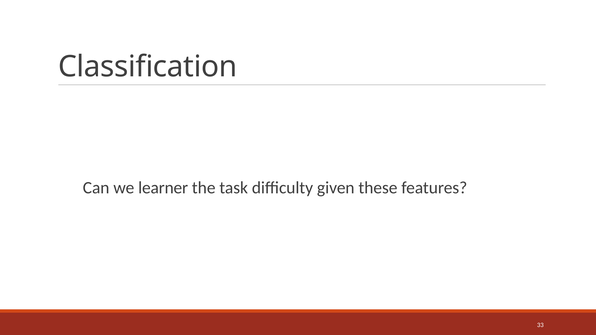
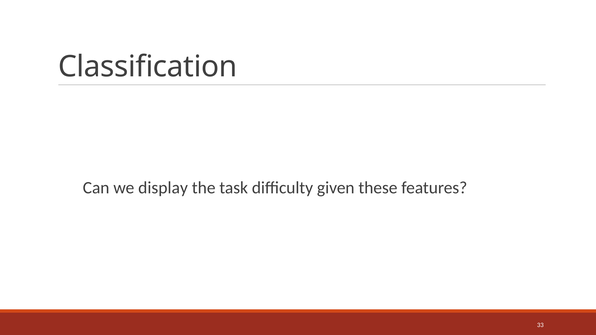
learner: learner -> display
